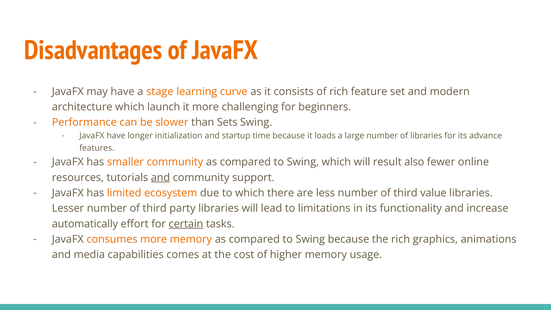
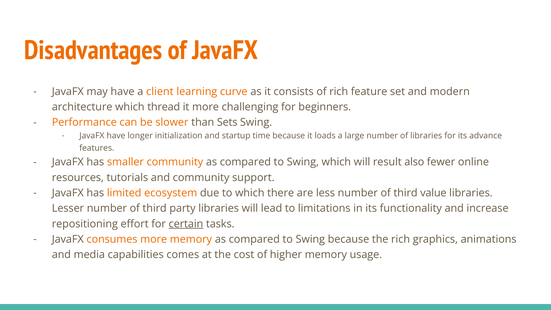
stage: stage -> client
launch: launch -> thread
and at (160, 178) underline: present -> none
automatically: automatically -> repositioning
